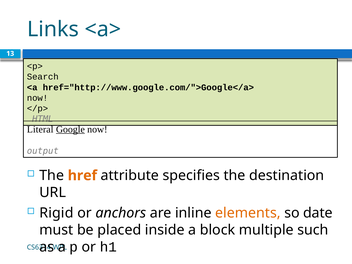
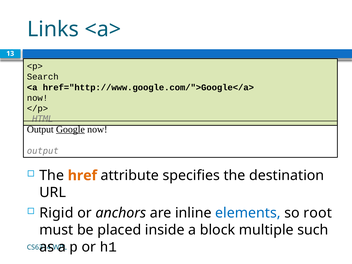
Literal at (40, 129): Literal -> Output
elements colour: orange -> blue
date: date -> root
